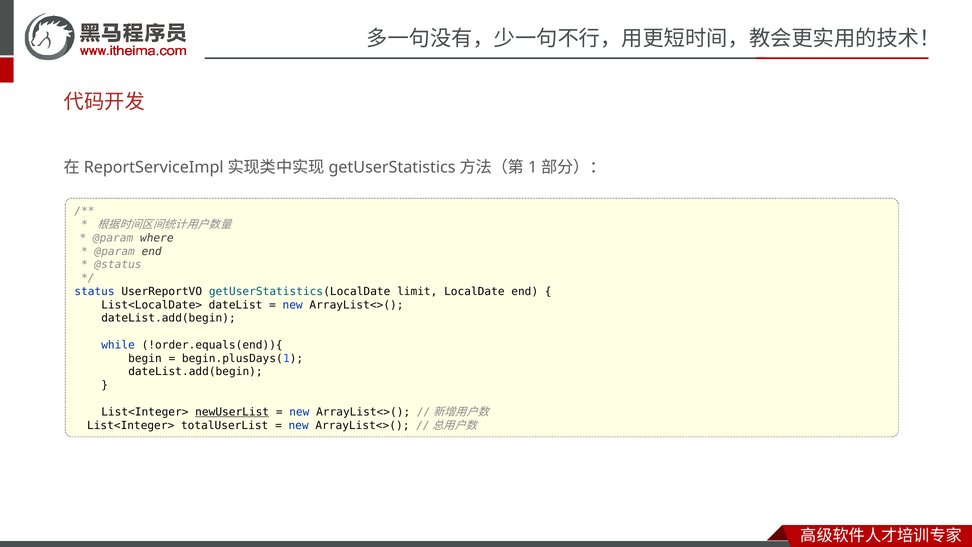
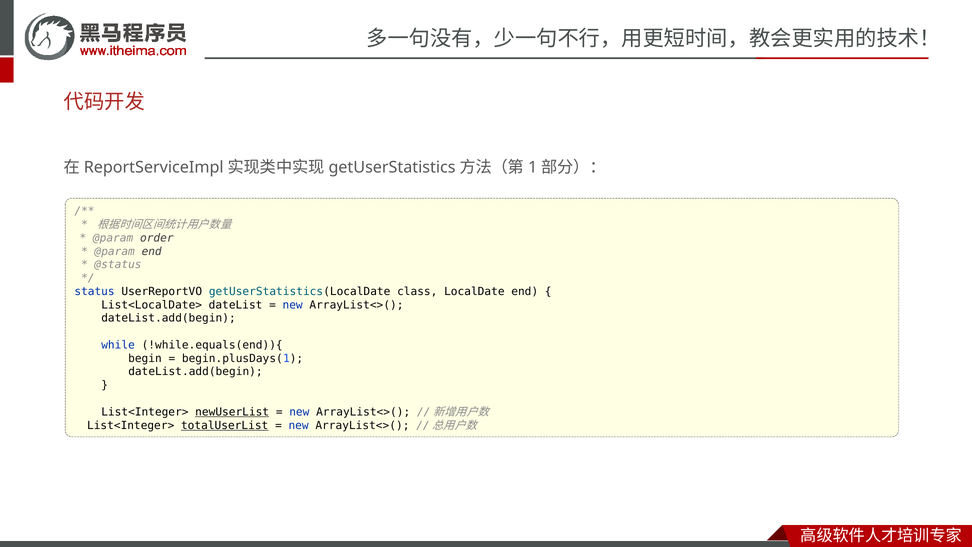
where: where -> order
limit: limit -> class
!order.equals(end)){: !order.equals(end)){ -> !while.equals(end)){
totalUserList underline: none -> present
